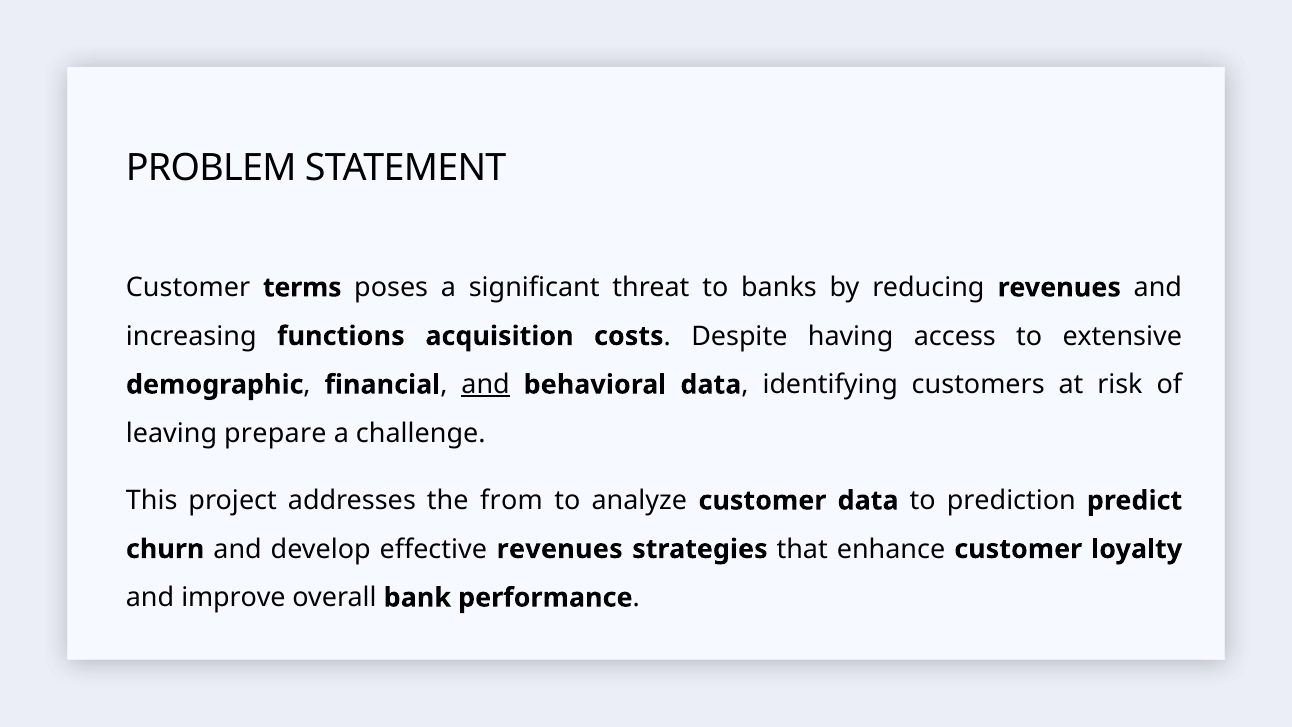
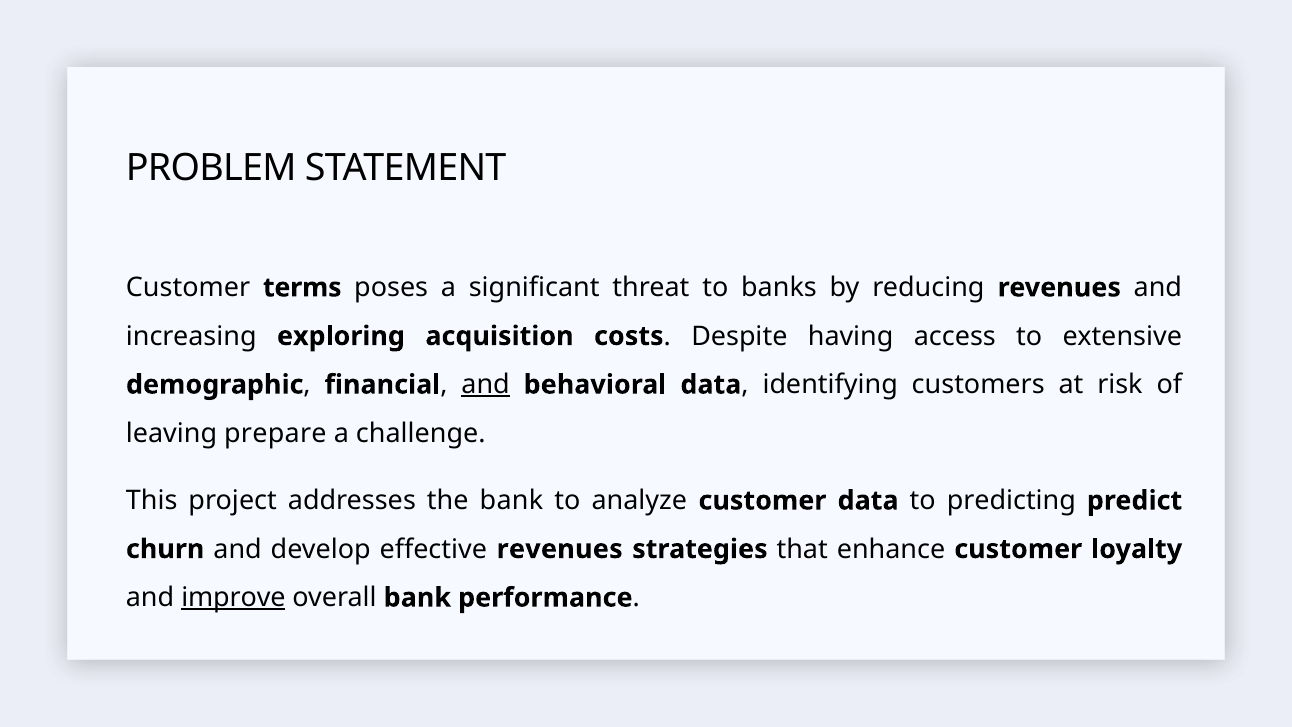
functions: functions -> exploring
the from: from -> bank
prediction: prediction -> predicting
improve underline: none -> present
